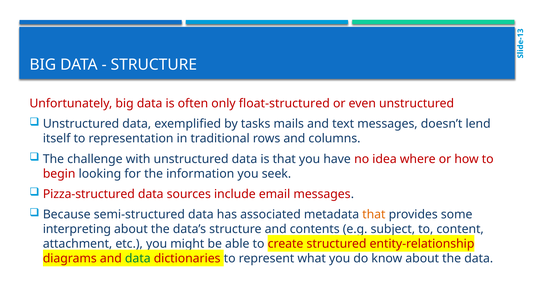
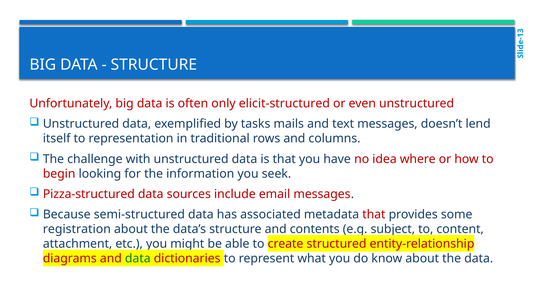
float-structured: float-structured -> elicit-structured
that at (374, 215) colour: orange -> red
interpreting: interpreting -> registration
